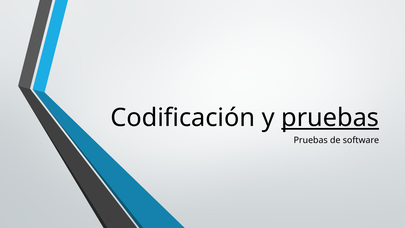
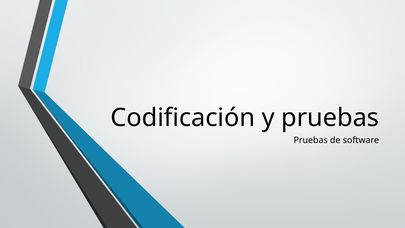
pruebas at (330, 118) underline: present -> none
